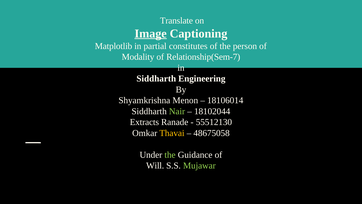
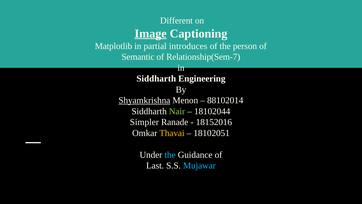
Translate: Translate -> Different
constitutes: constitutes -> introduces
Modality: Modality -> Semantic
Shyamkrishna underline: none -> present
18106014: 18106014 -> 88102014
Extracts: Extracts -> Simpler
55512130: 55512130 -> 18152016
48675058: 48675058 -> 18102051
the at (170, 155) colour: light green -> light blue
Will: Will -> Last
Mujawar colour: light green -> light blue
